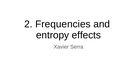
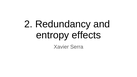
Frequencies: Frequencies -> Redundancy
